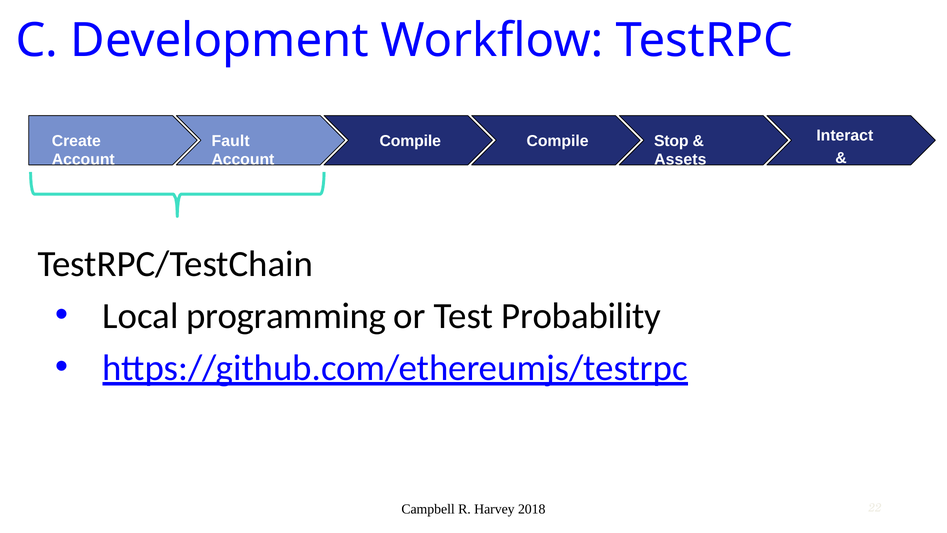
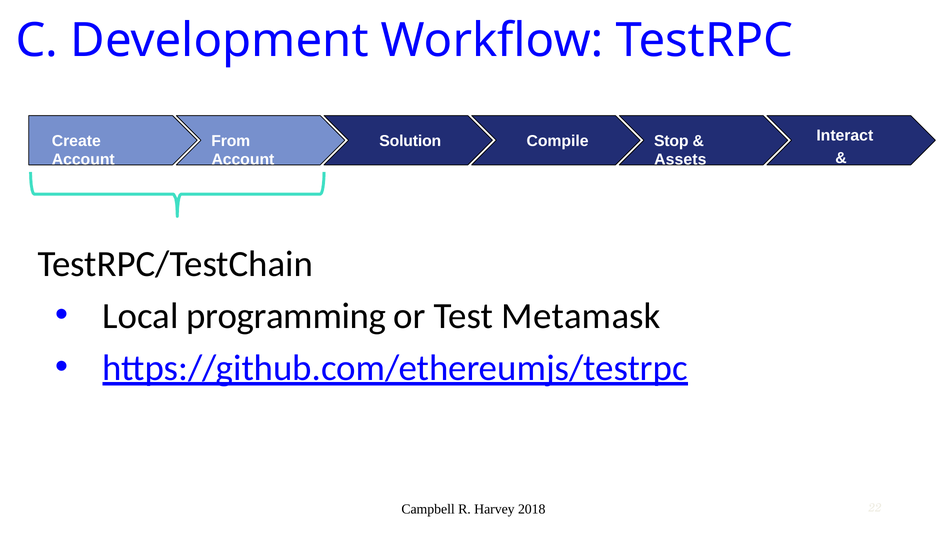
Fault: Fault -> From
Compile at (410, 141): Compile -> Solution
Probability: Probability -> Metamask
